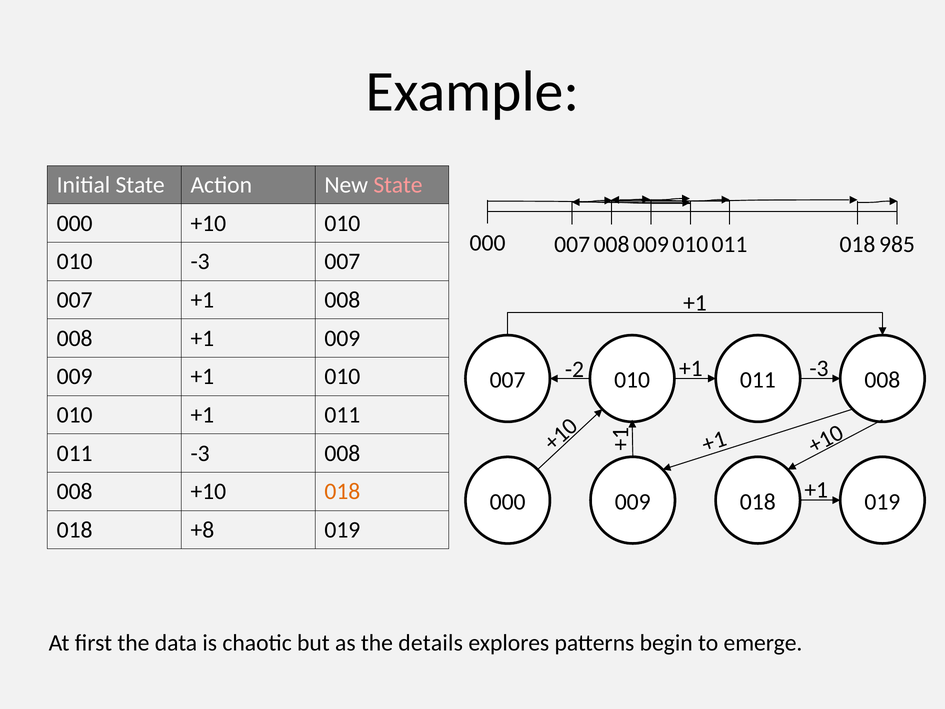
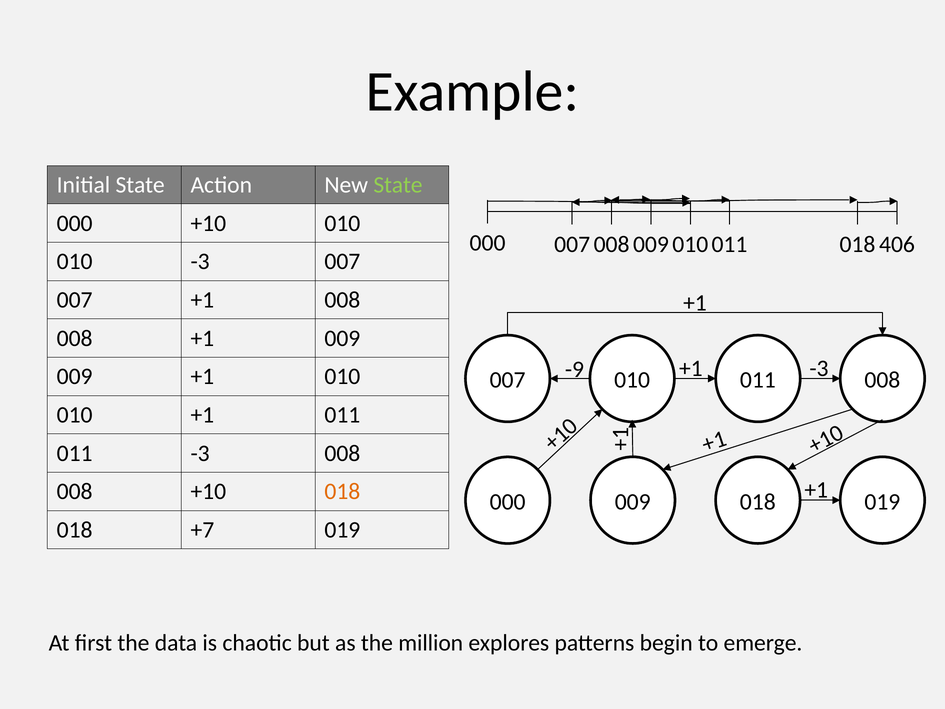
State at (398, 185) colour: pink -> light green
985: 985 -> 406
-2: -2 -> -9
+8: +8 -> +7
details: details -> million
